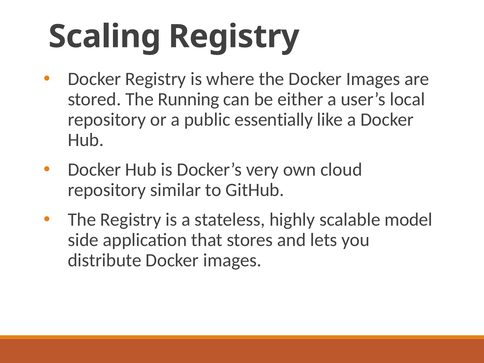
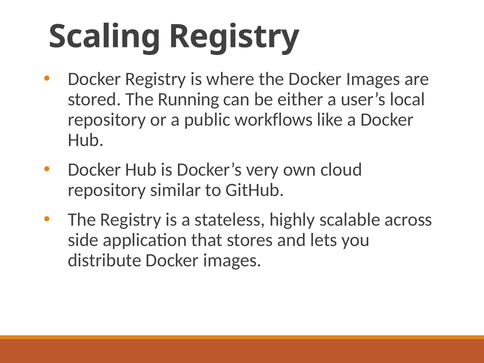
essentially: essentially -> workflows
model: model -> across
